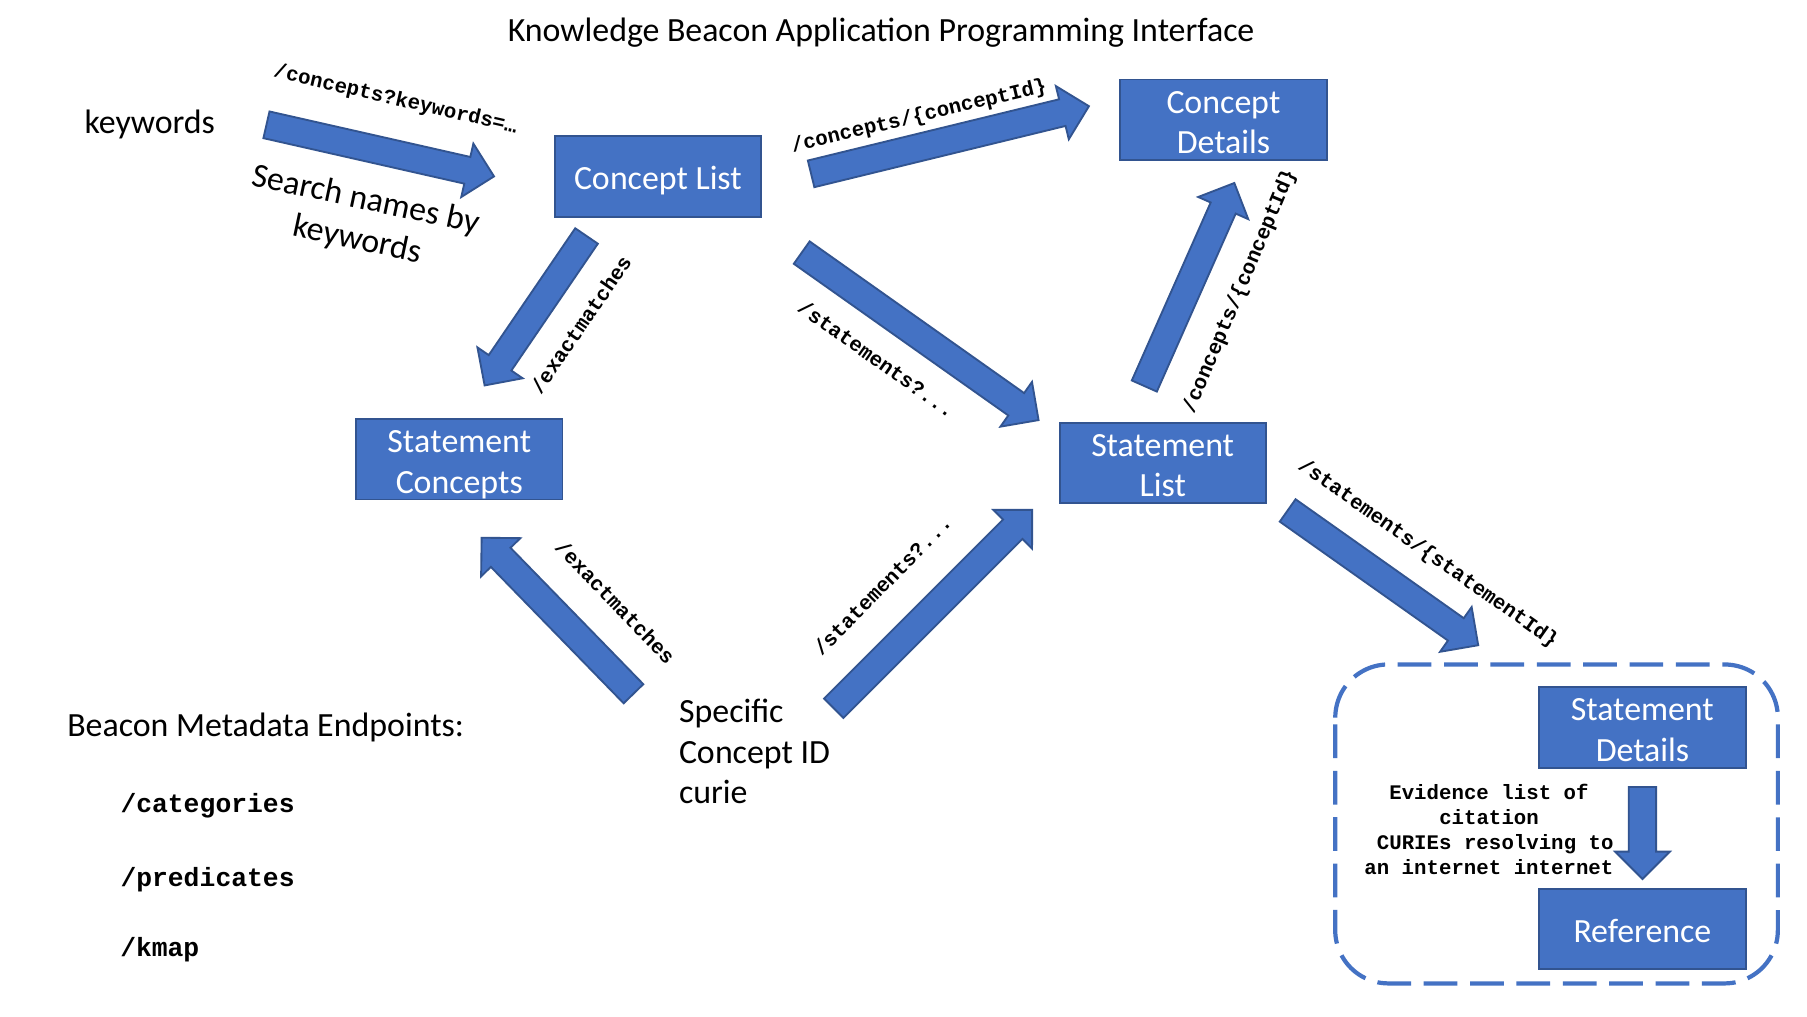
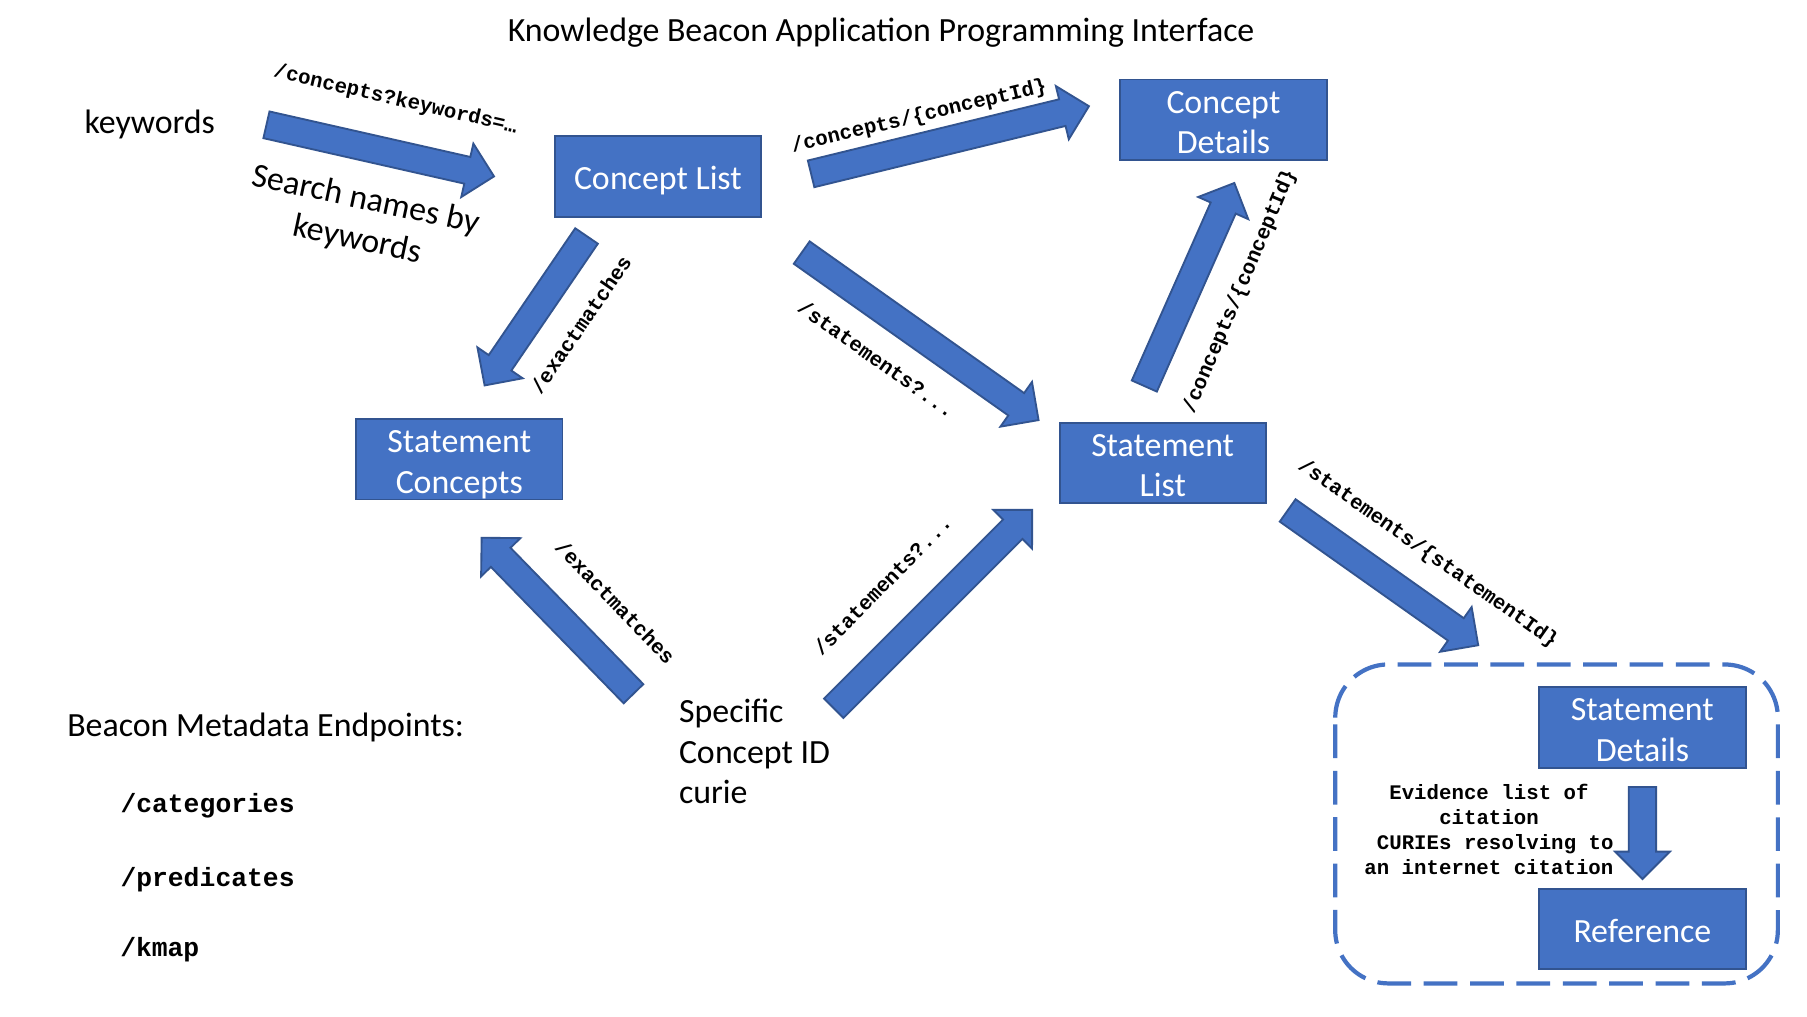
internet internet: internet -> citation
